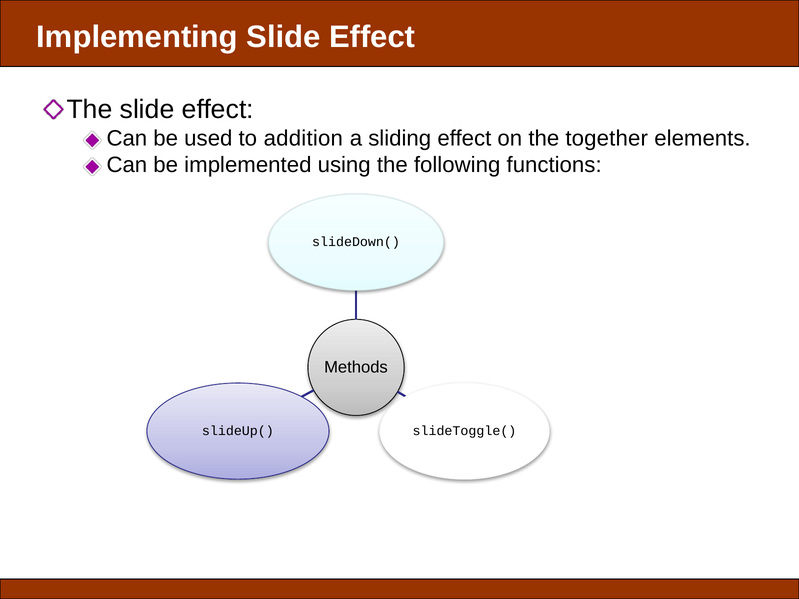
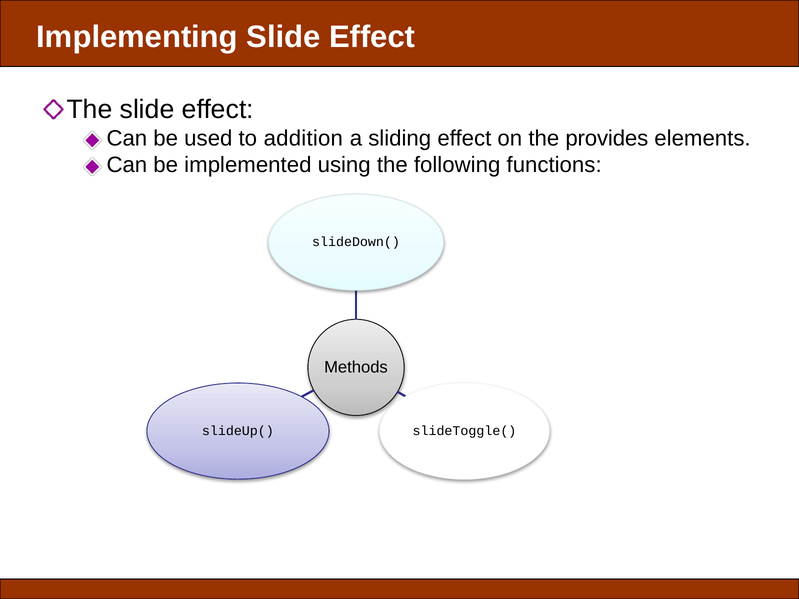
together: together -> provides
